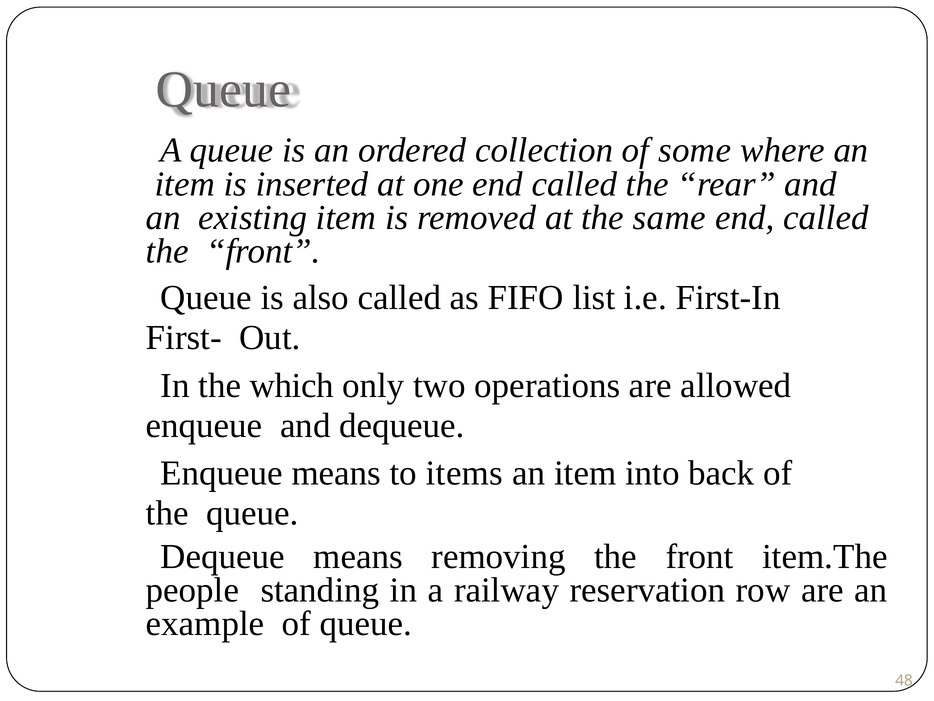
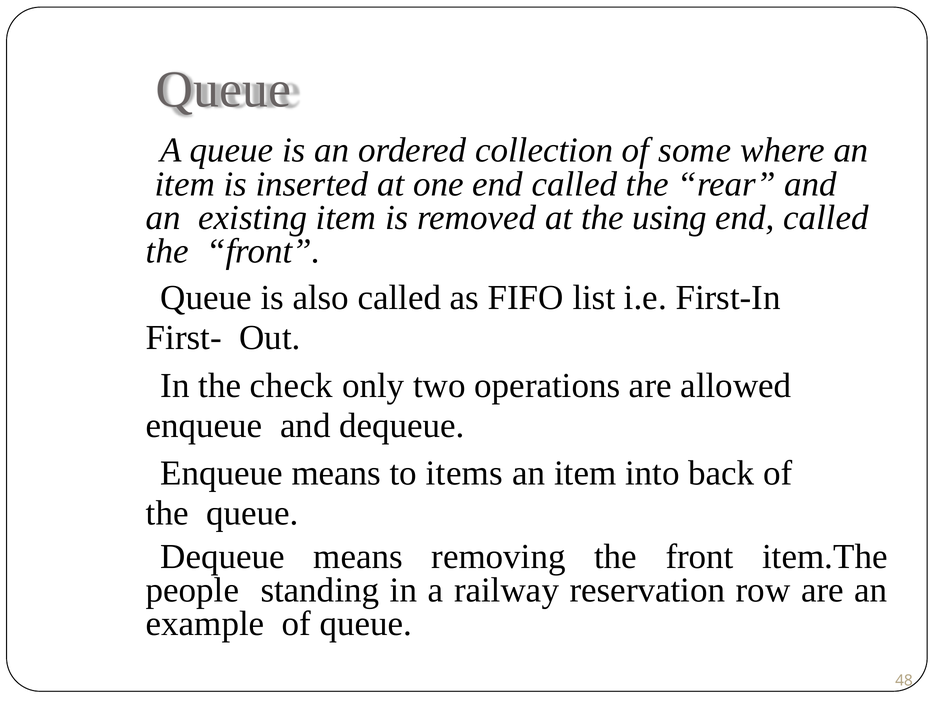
same: same -> using
which: which -> check
